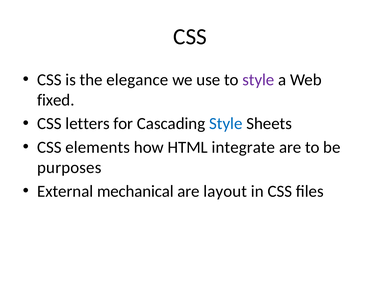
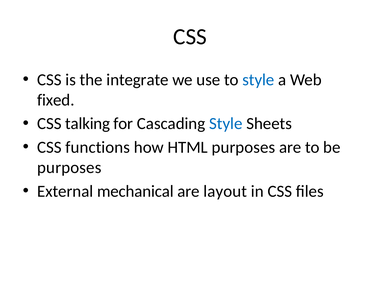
elegance: elegance -> integrate
style at (258, 80) colour: purple -> blue
letters: letters -> talking
elements: elements -> functions
HTML integrate: integrate -> purposes
